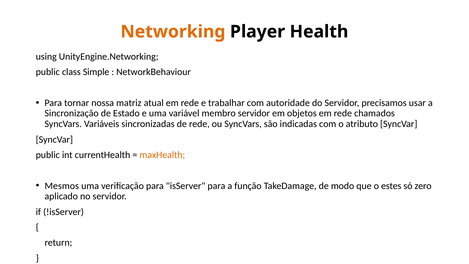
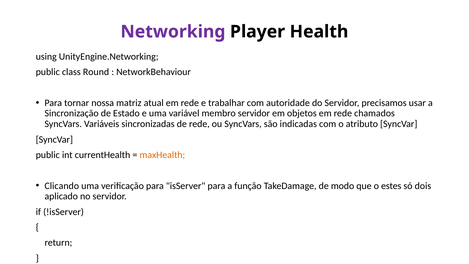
Networking colour: orange -> purple
Simple: Simple -> Round
Mesmos: Mesmos -> Clicando
zero: zero -> dois
